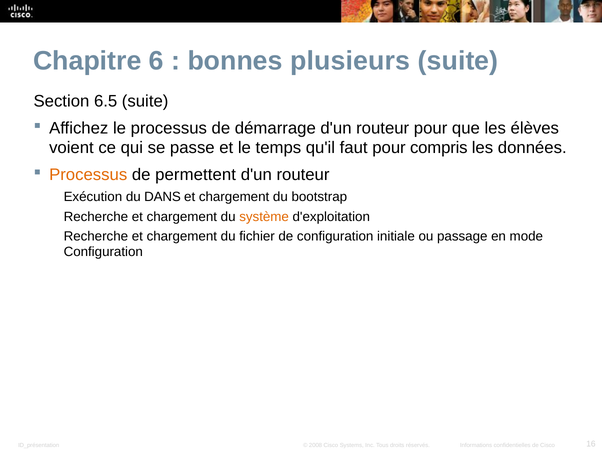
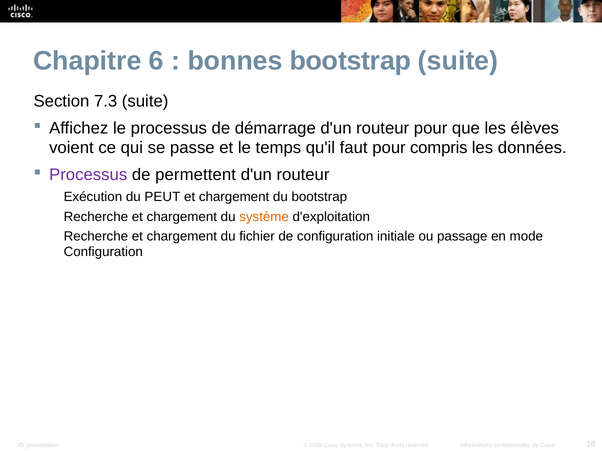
bonnes plusieurs: plusieurs -> bootstrap
6.5: 6.5 -> 7.3
Processus at (88, 175) colour: orange -> purple
DANS: DANS -> PEUT
